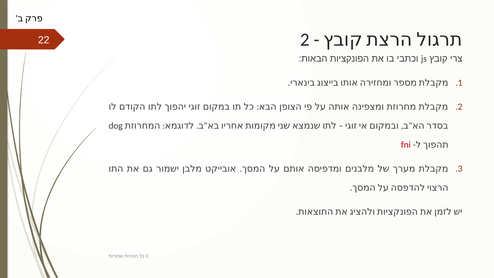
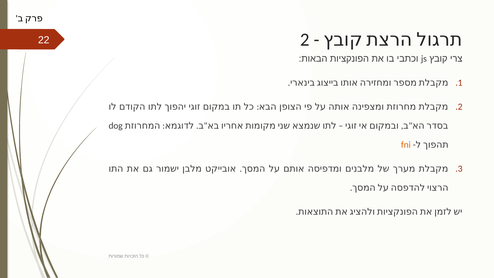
fni colour: red -> orange
